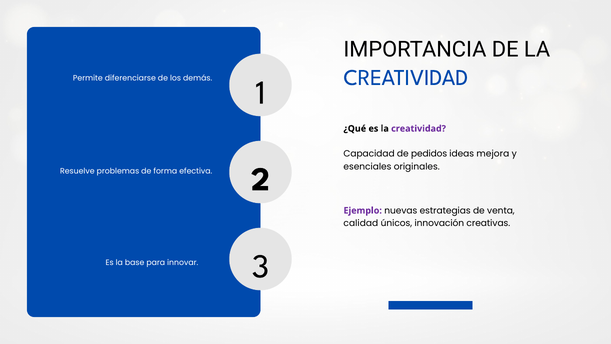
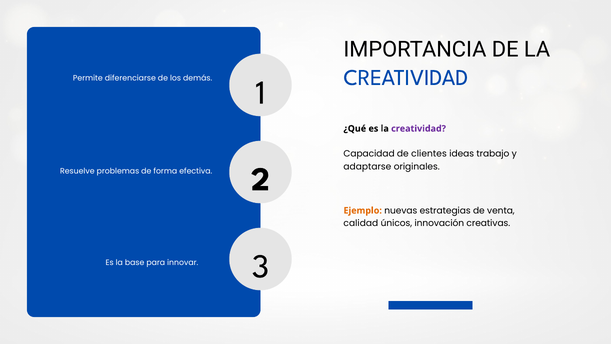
pedidos: pedidos -> clientes
mejora: mejora -> trabajo
esenciales: esenciales -> adaptarse
Ejemplo colour: purple -> orange
